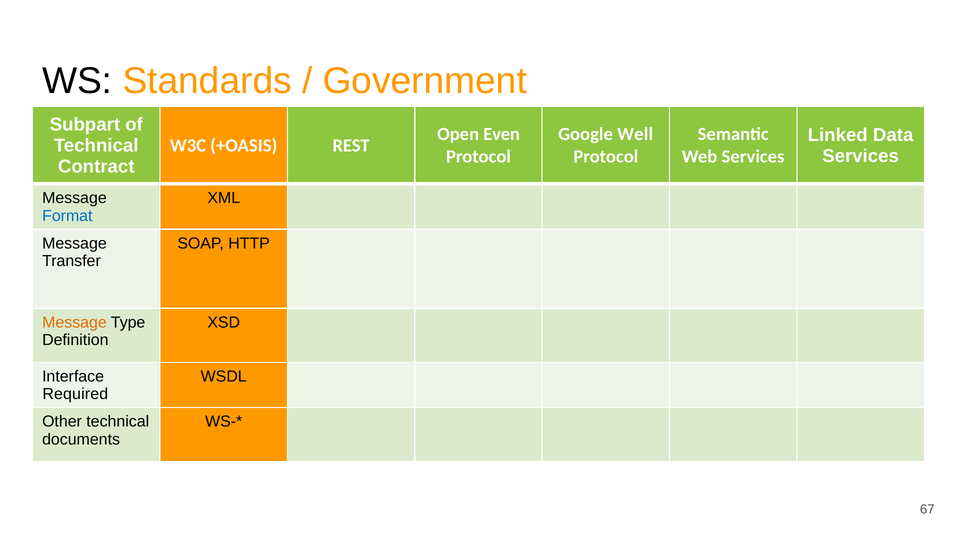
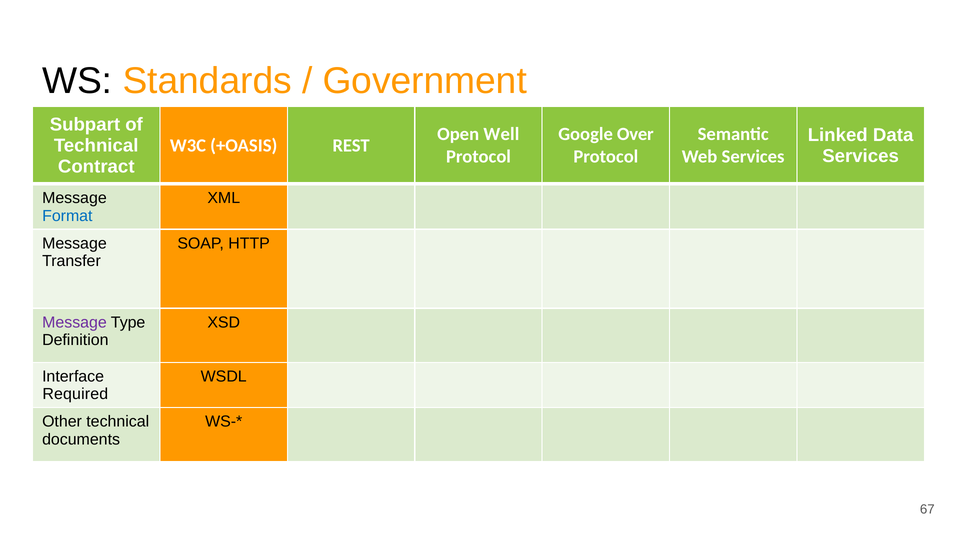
Even: Even -> Well
Well: Well -> Over
Message at (75, 323) colour: orange -> purple
